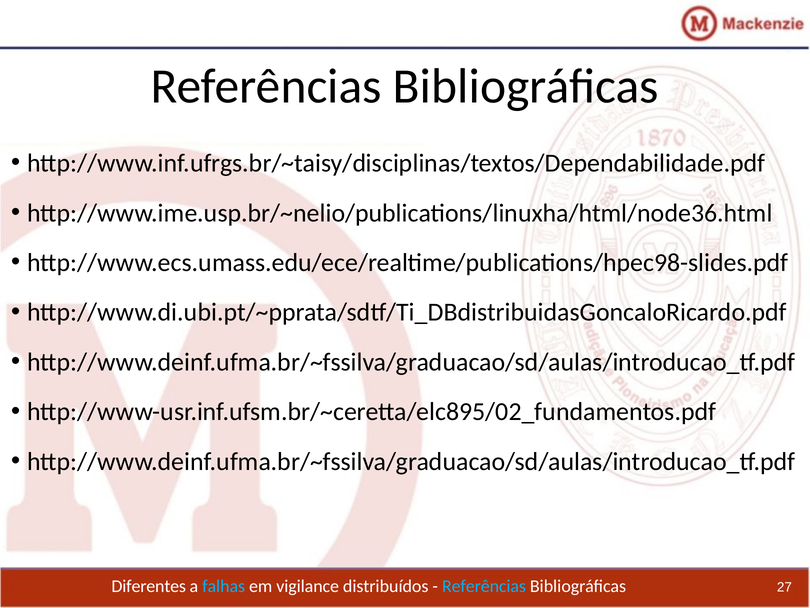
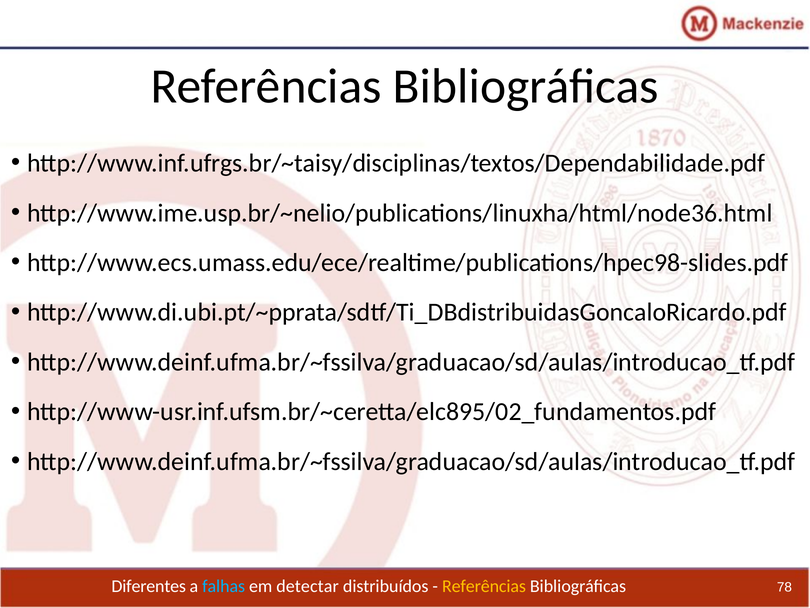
vigilance: vigilance -> detectar
Referências at (484, 586) colour: light blue -> yellow
27: 27 -> 78
